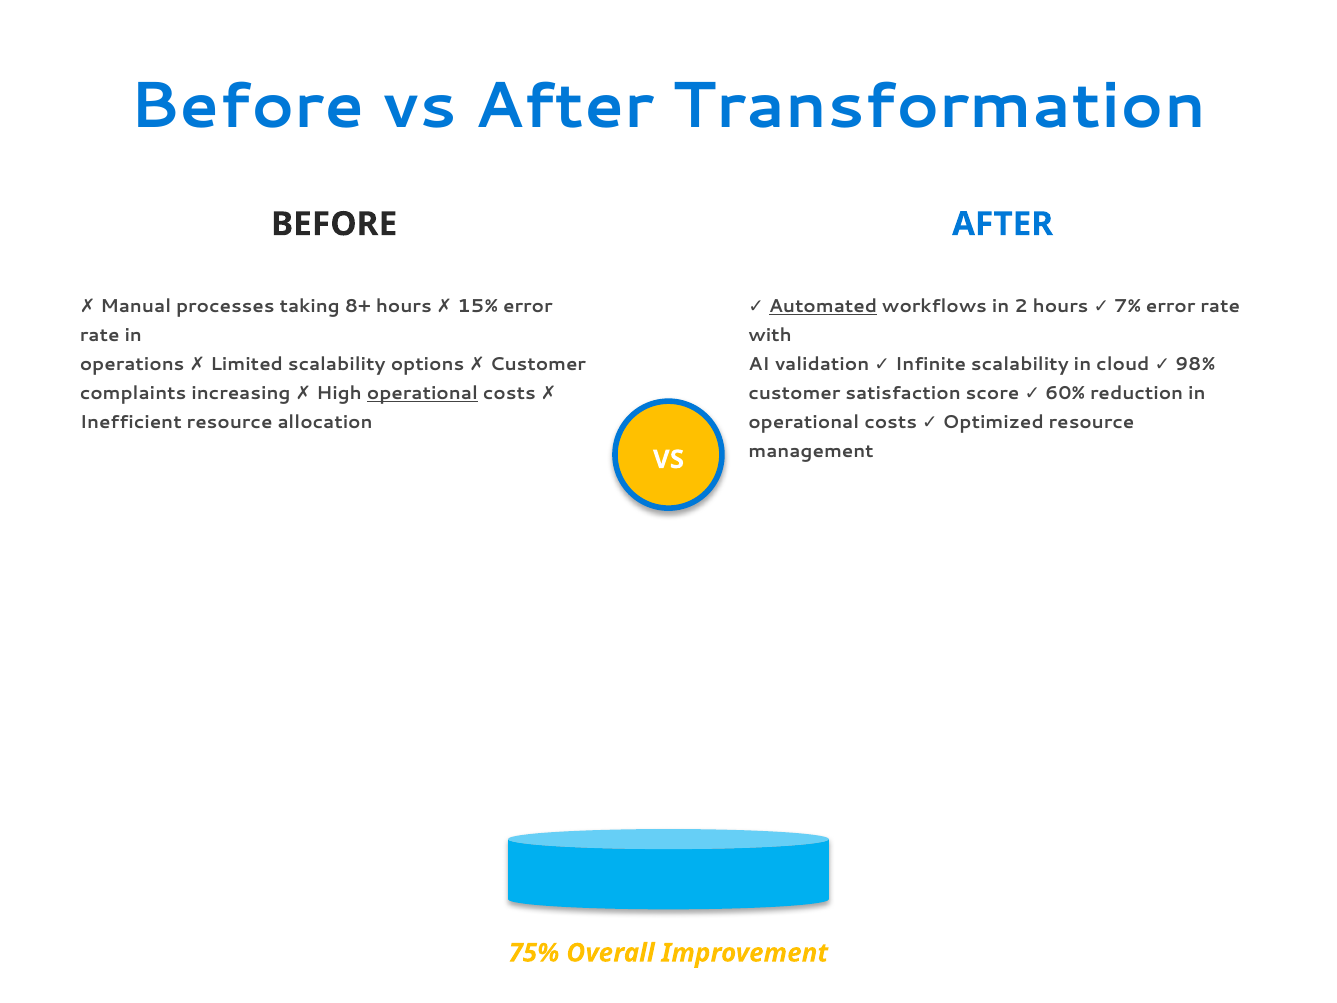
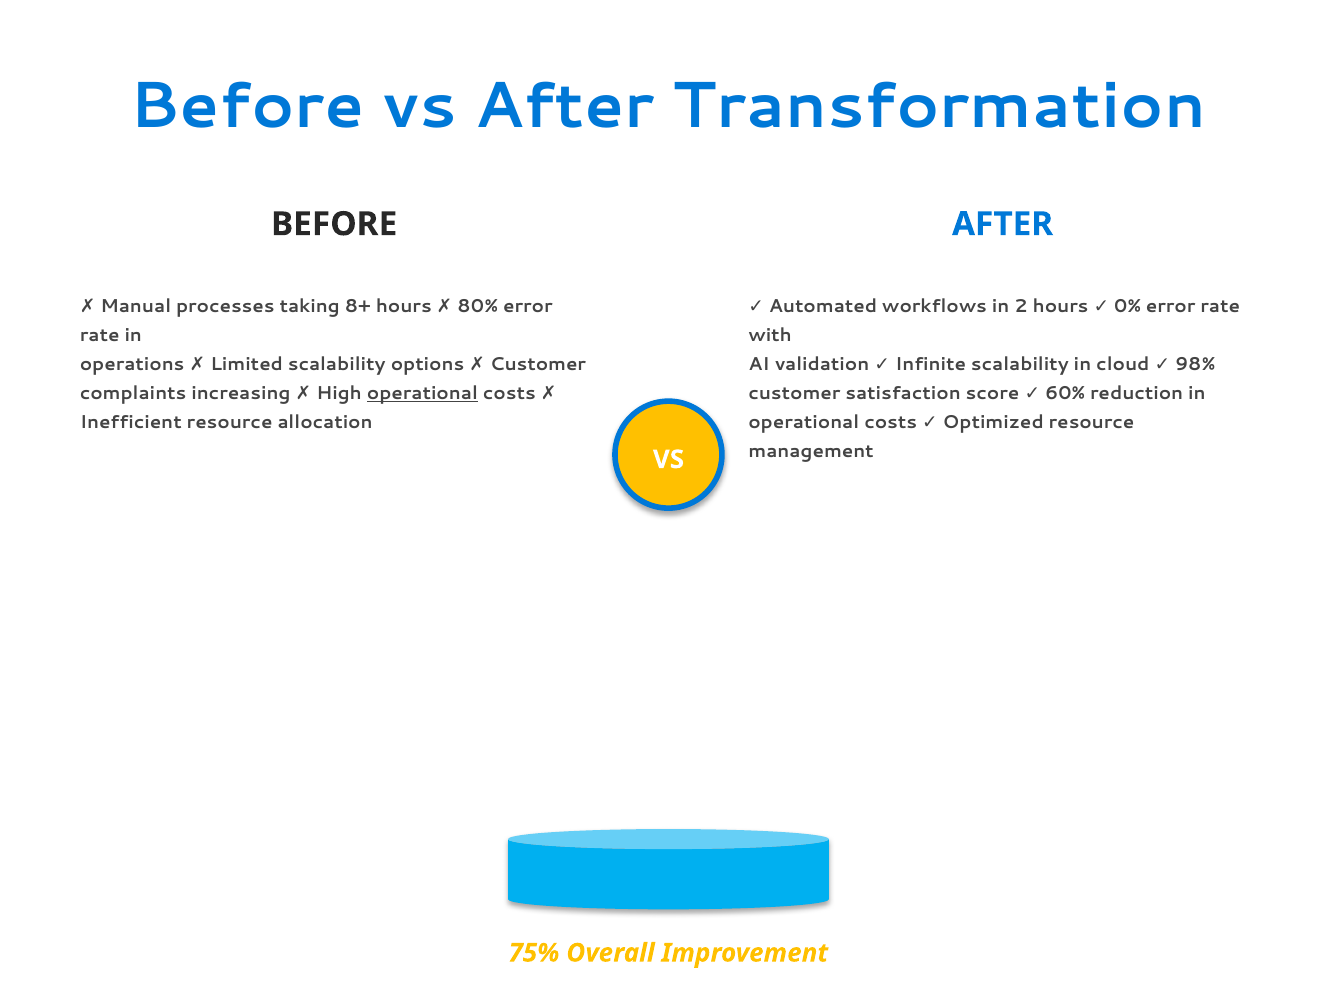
15%: 15% -> 80%
Automated underline: present -> none
7%: 7% -> 0%
